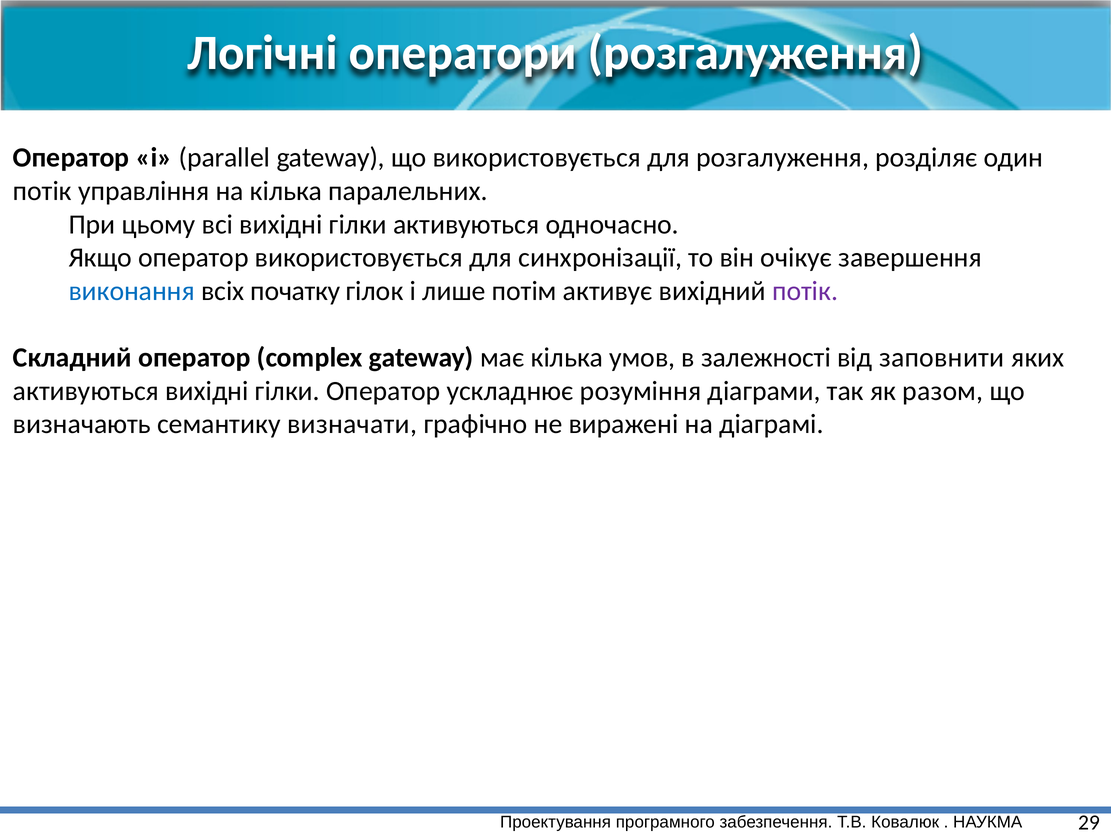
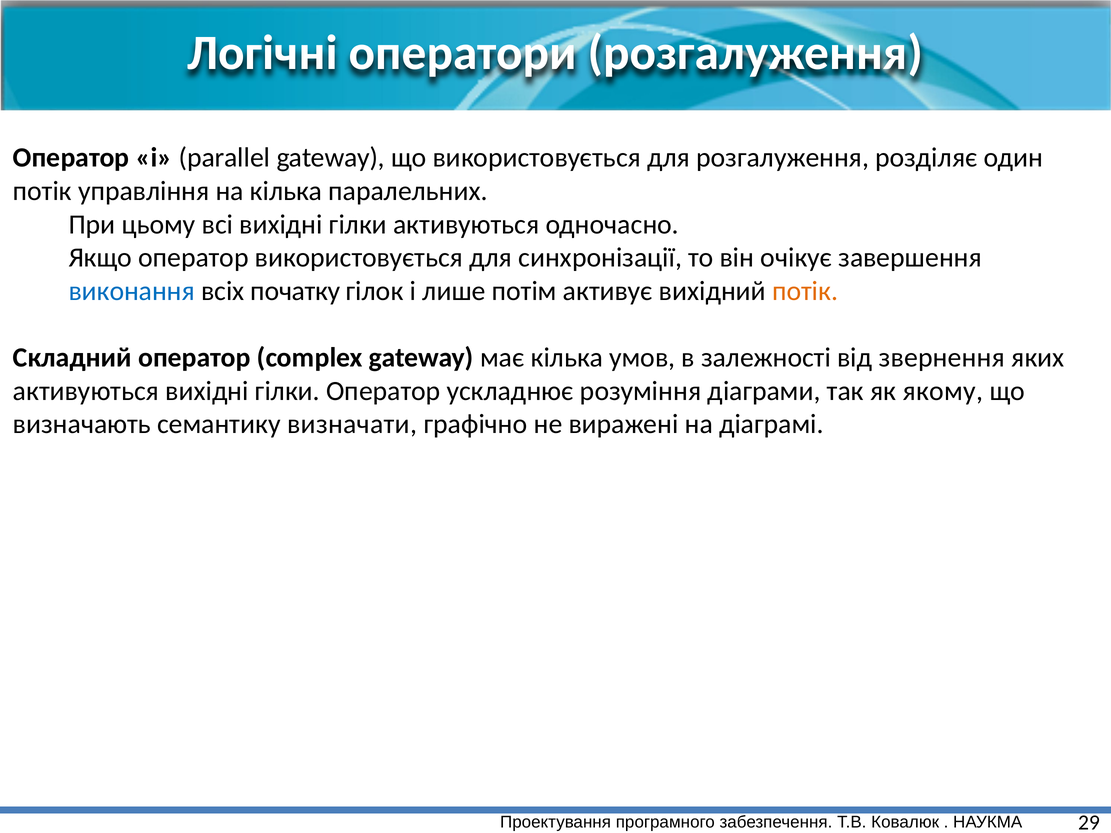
потік at (805, 291) colour: purple -> orange
заповнити: заповнити -> звернення
разом: разом -> якому
